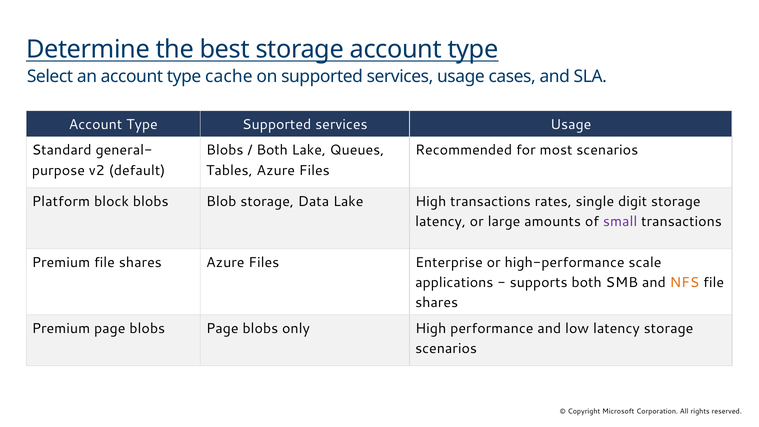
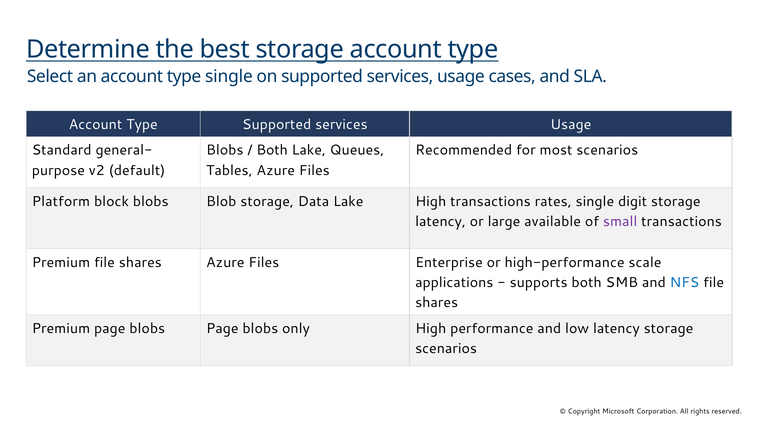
type cache: cache -> single
amounts: amounts -> available
NFS colour: orange -> blue
